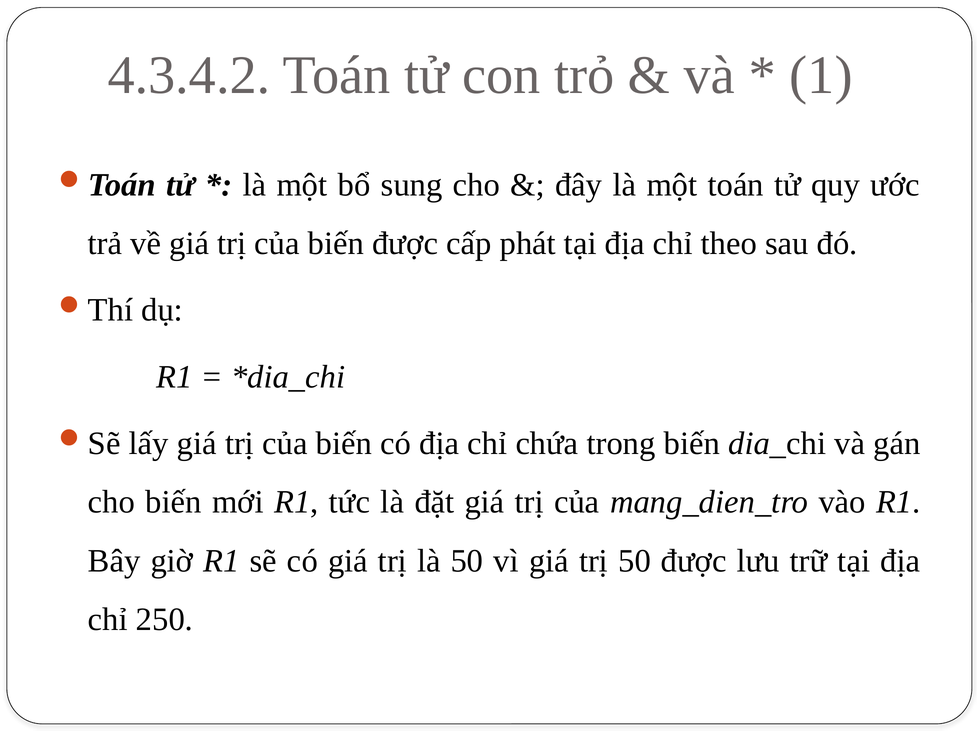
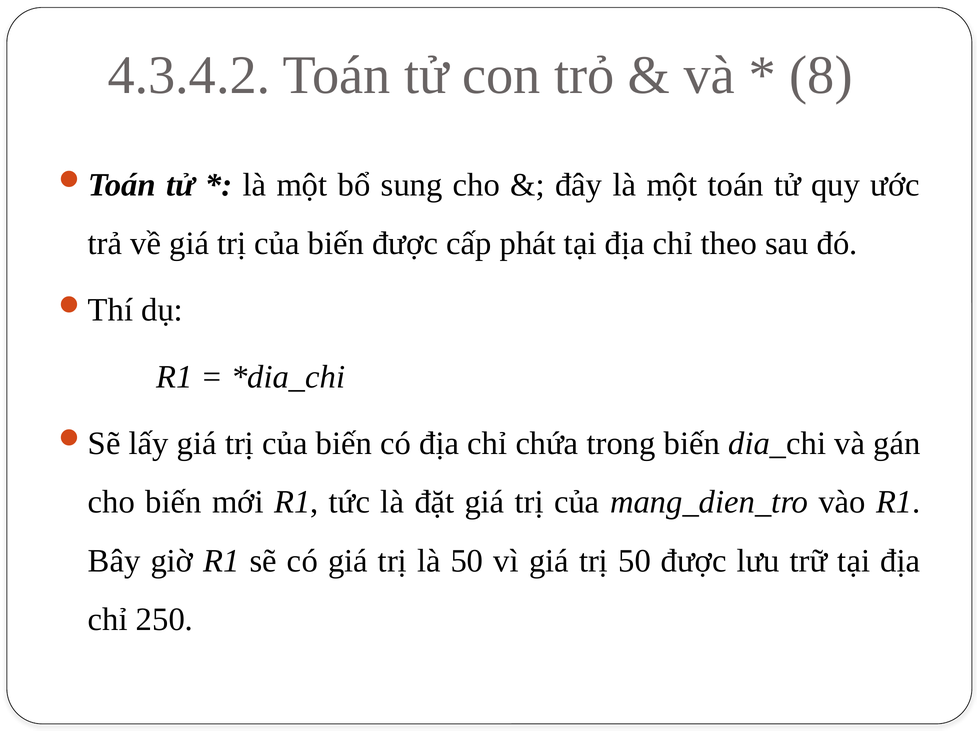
1: 1 -> 8
